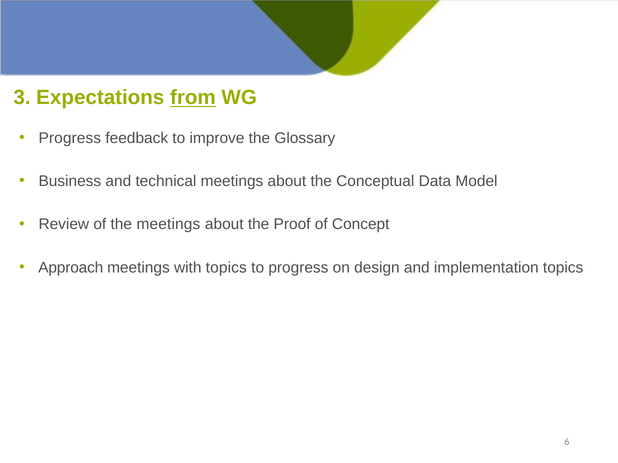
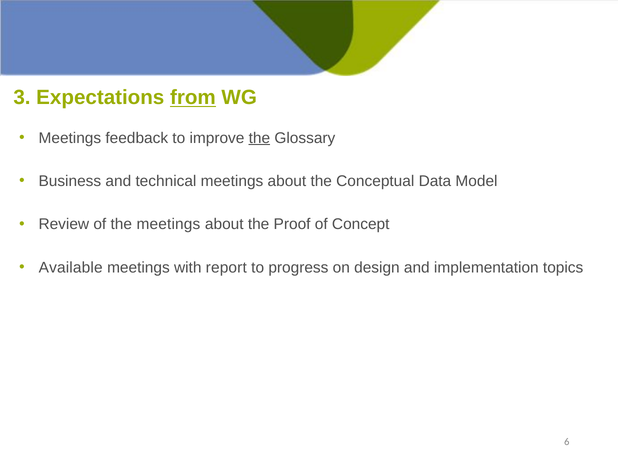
Progress at (70, 138): Progress -> Meetings
the at (259, 138) underline: none -> present
Approach: Approach -> Available
with topics: topics -> report
